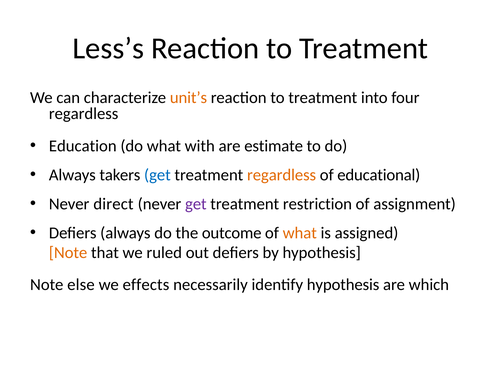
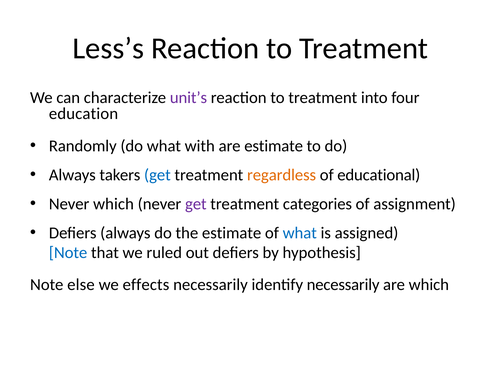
unit’s colour: orange -> purple
regardless at (84, 114): regardless -> education
Education: Education -> Randomly
Never direct: direct -> which
restriction: restriction -> categories
the outcome: outcome -> estimate
what at (300, 233) colour: orange -> blue
Note at (68, 252) colour: orange -> blue
identify hypothesis: hypothesis -> necessarily
